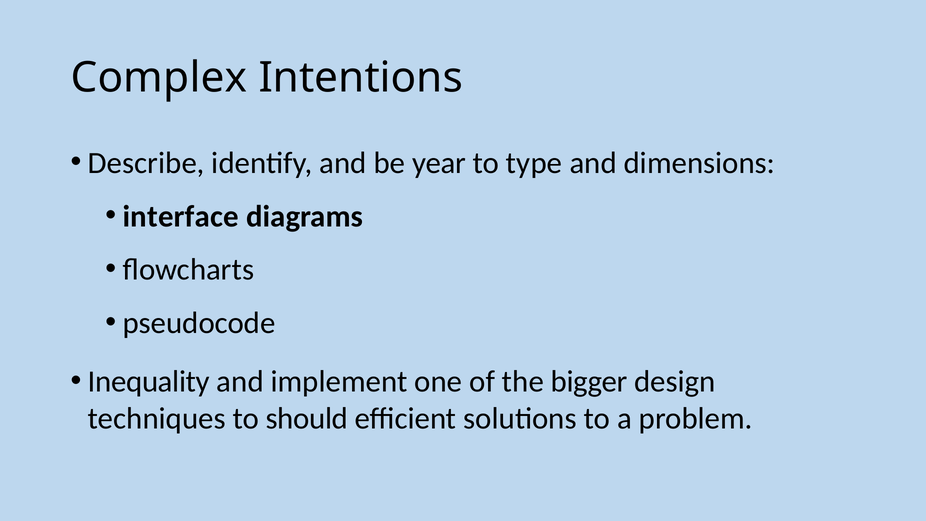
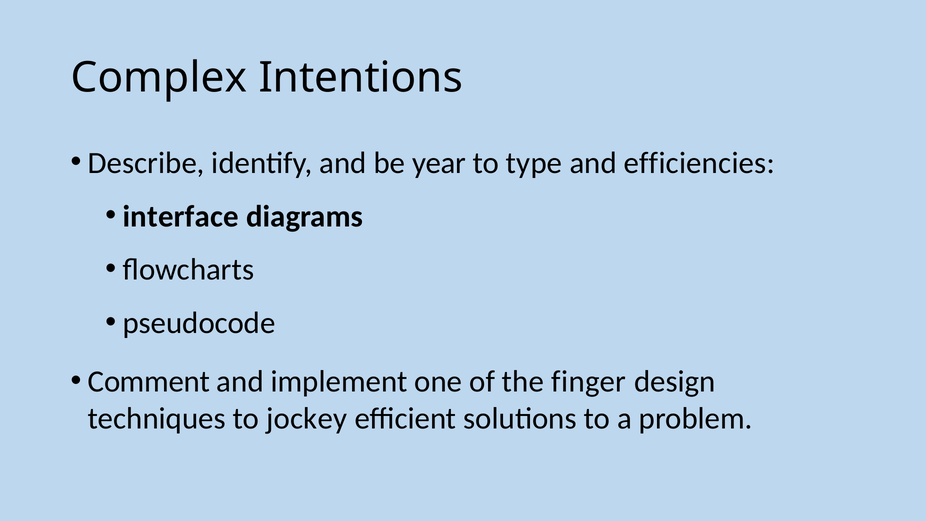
dimensions: dimensions -> efficiencies
Inequality: Inequality -> Comment
bigger: bigger -> finger
should: should -> jockey
